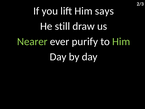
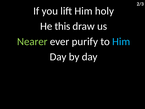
says: says -> holy
still: still -> this
Him at (121, 41) colour: light green -> light blue
